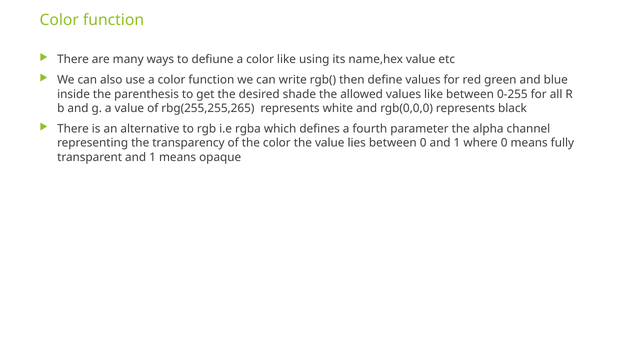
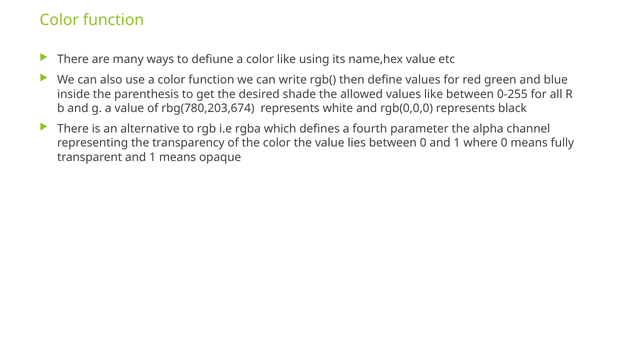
rbg(255,255,265: rbg(255,255,265 -> rbg(780,203,674
